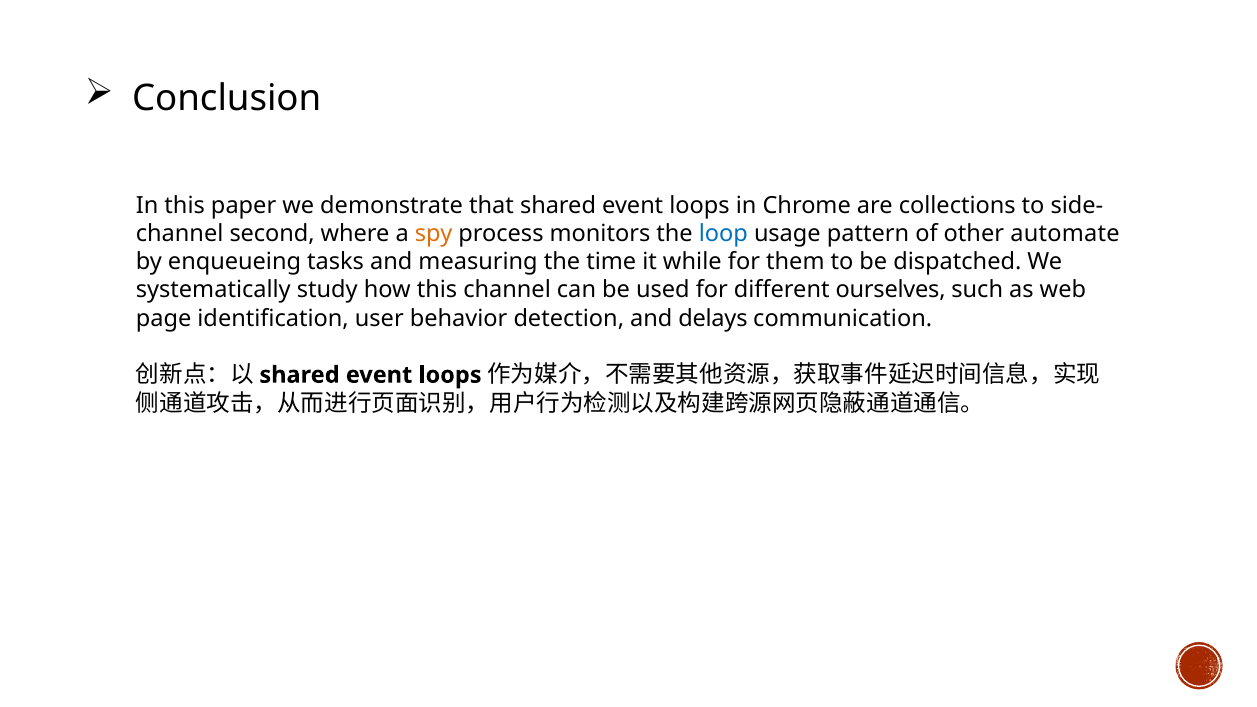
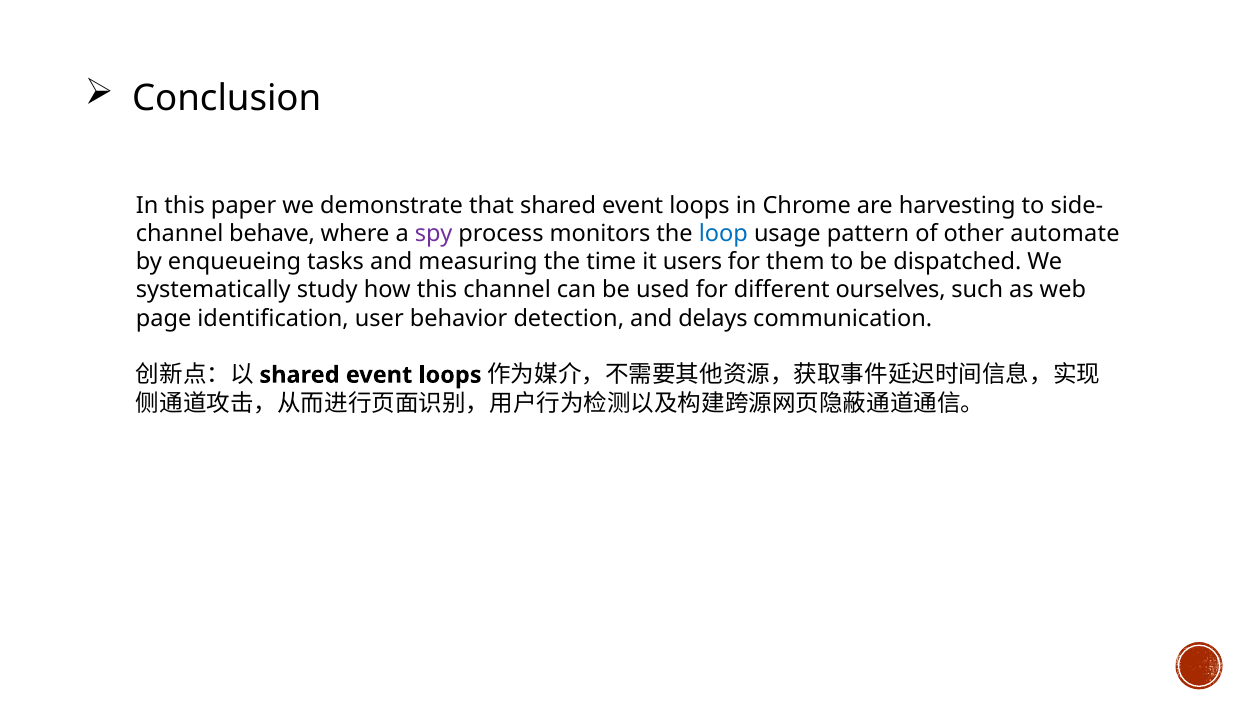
collections: collections -> harvesting
second: second -> behave
spy colour: orange -> purple
while: while -> users
